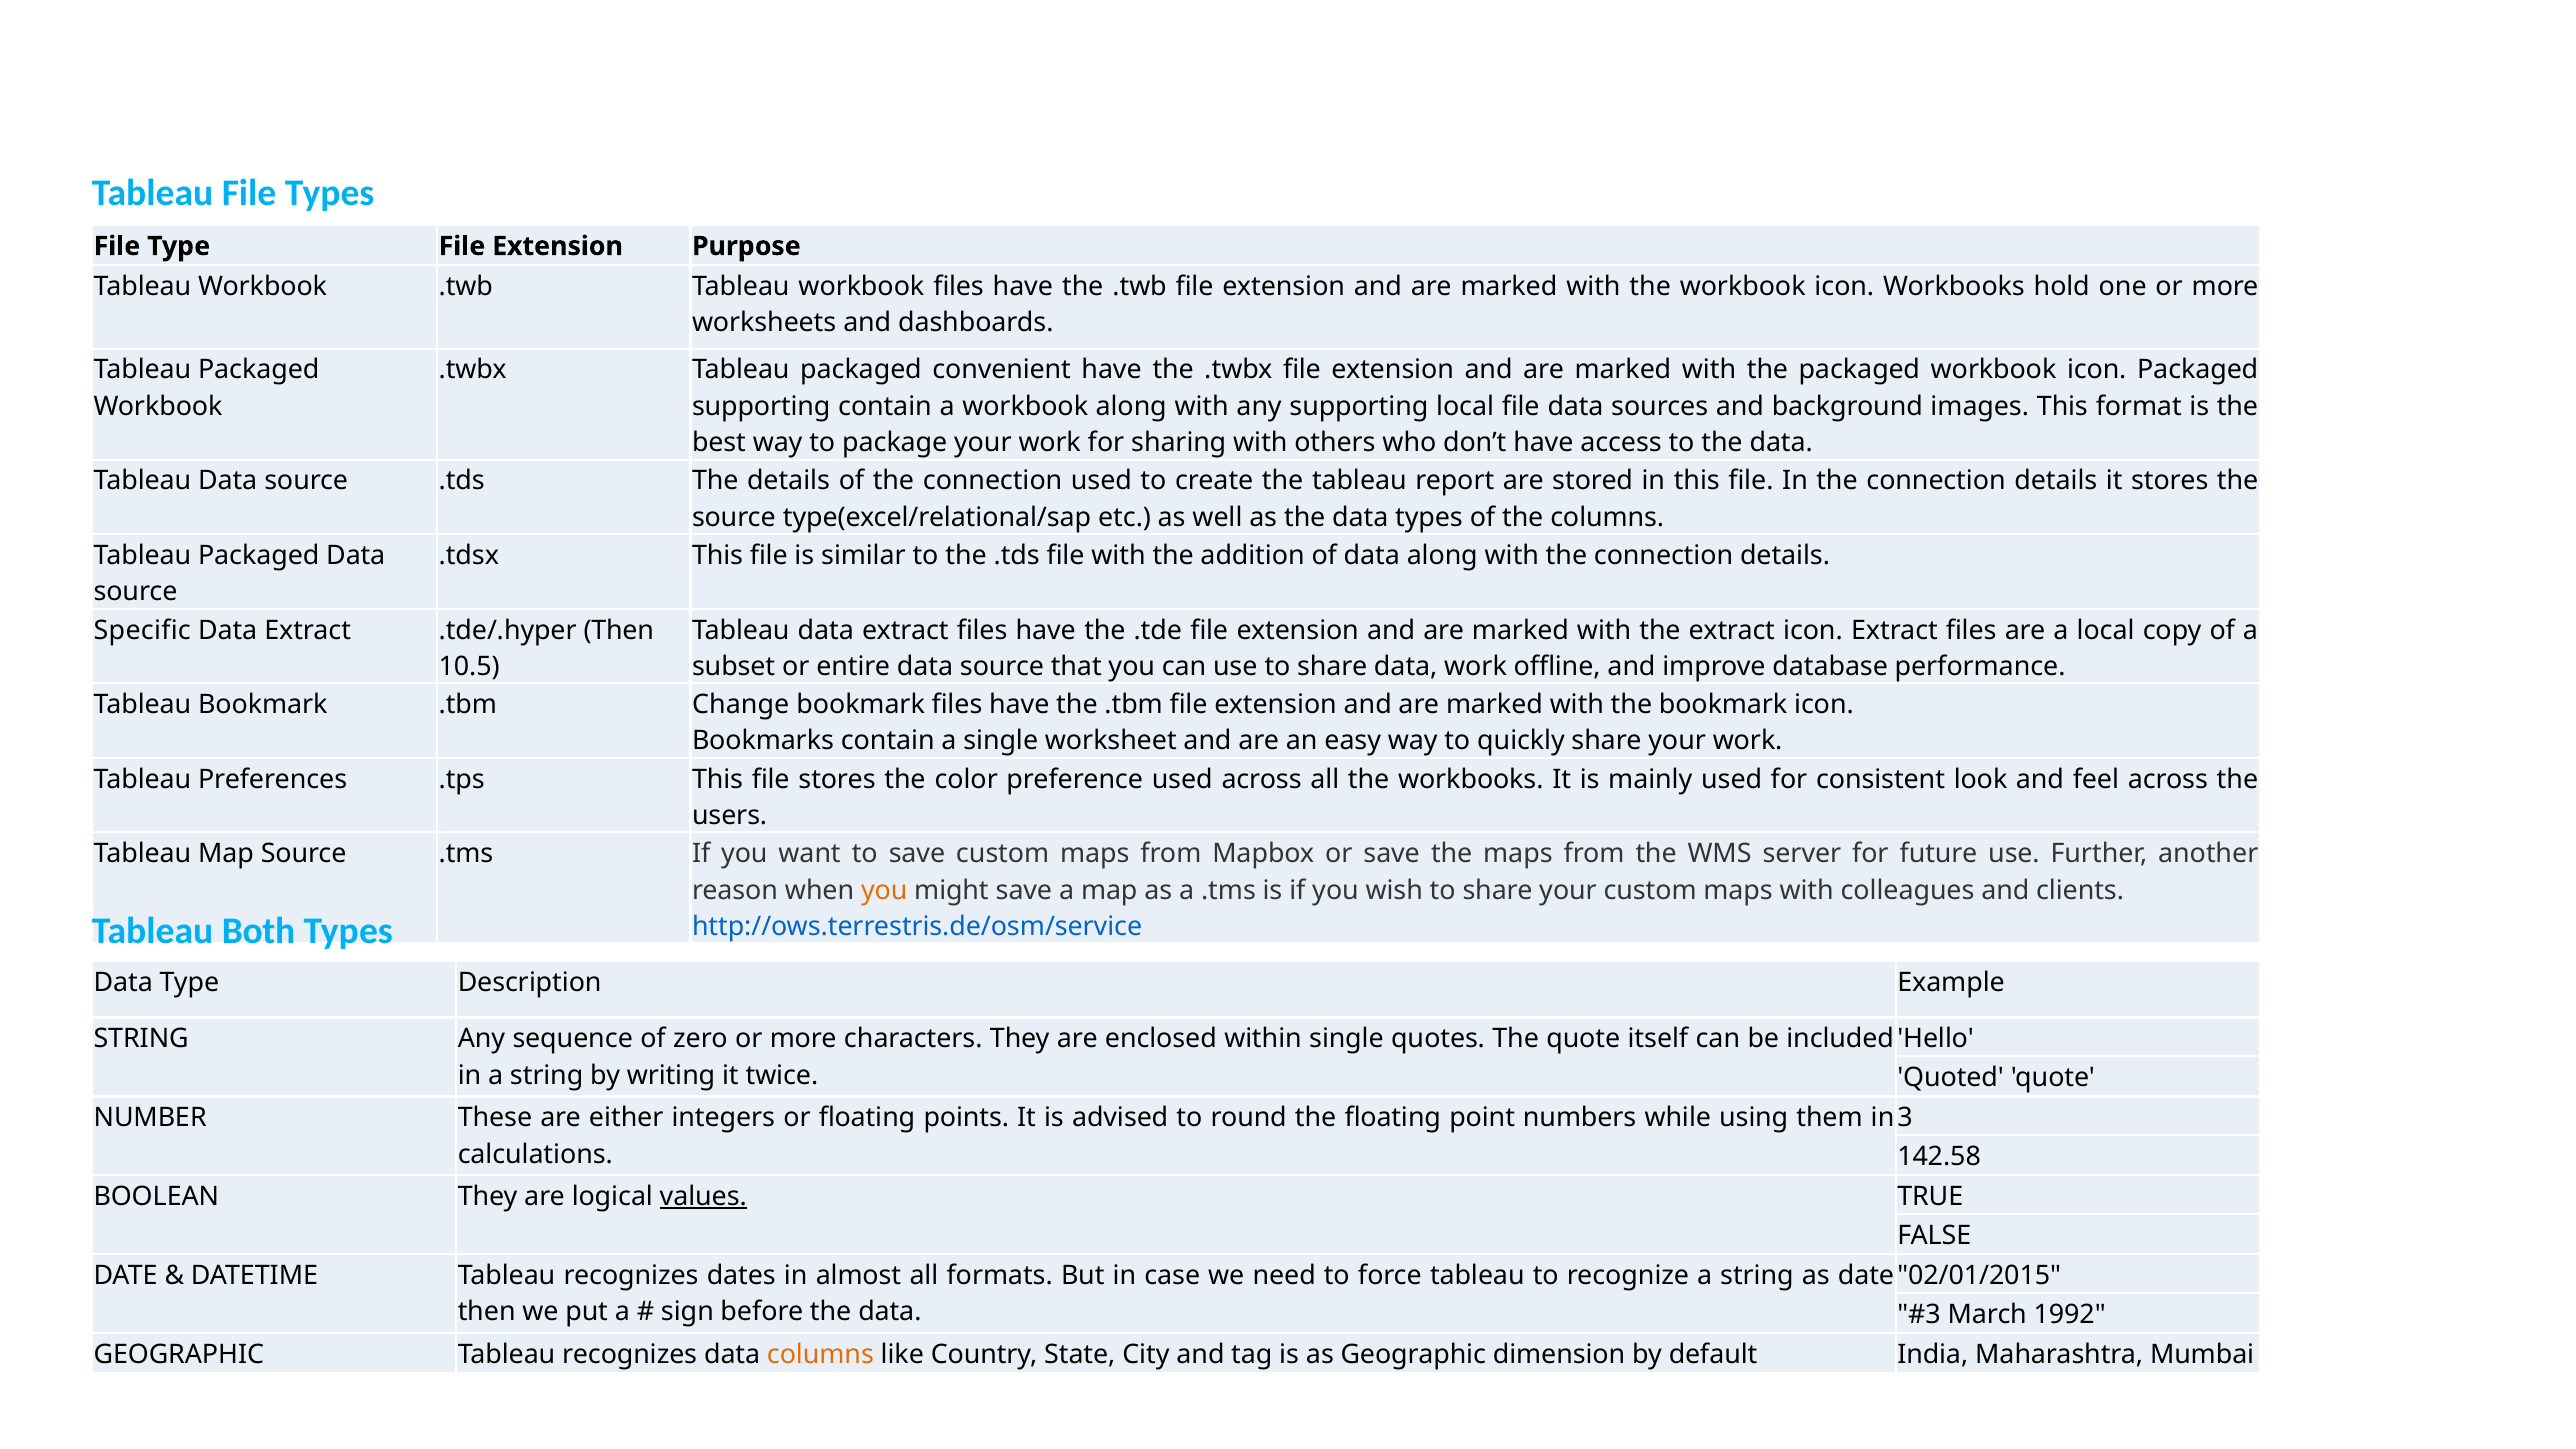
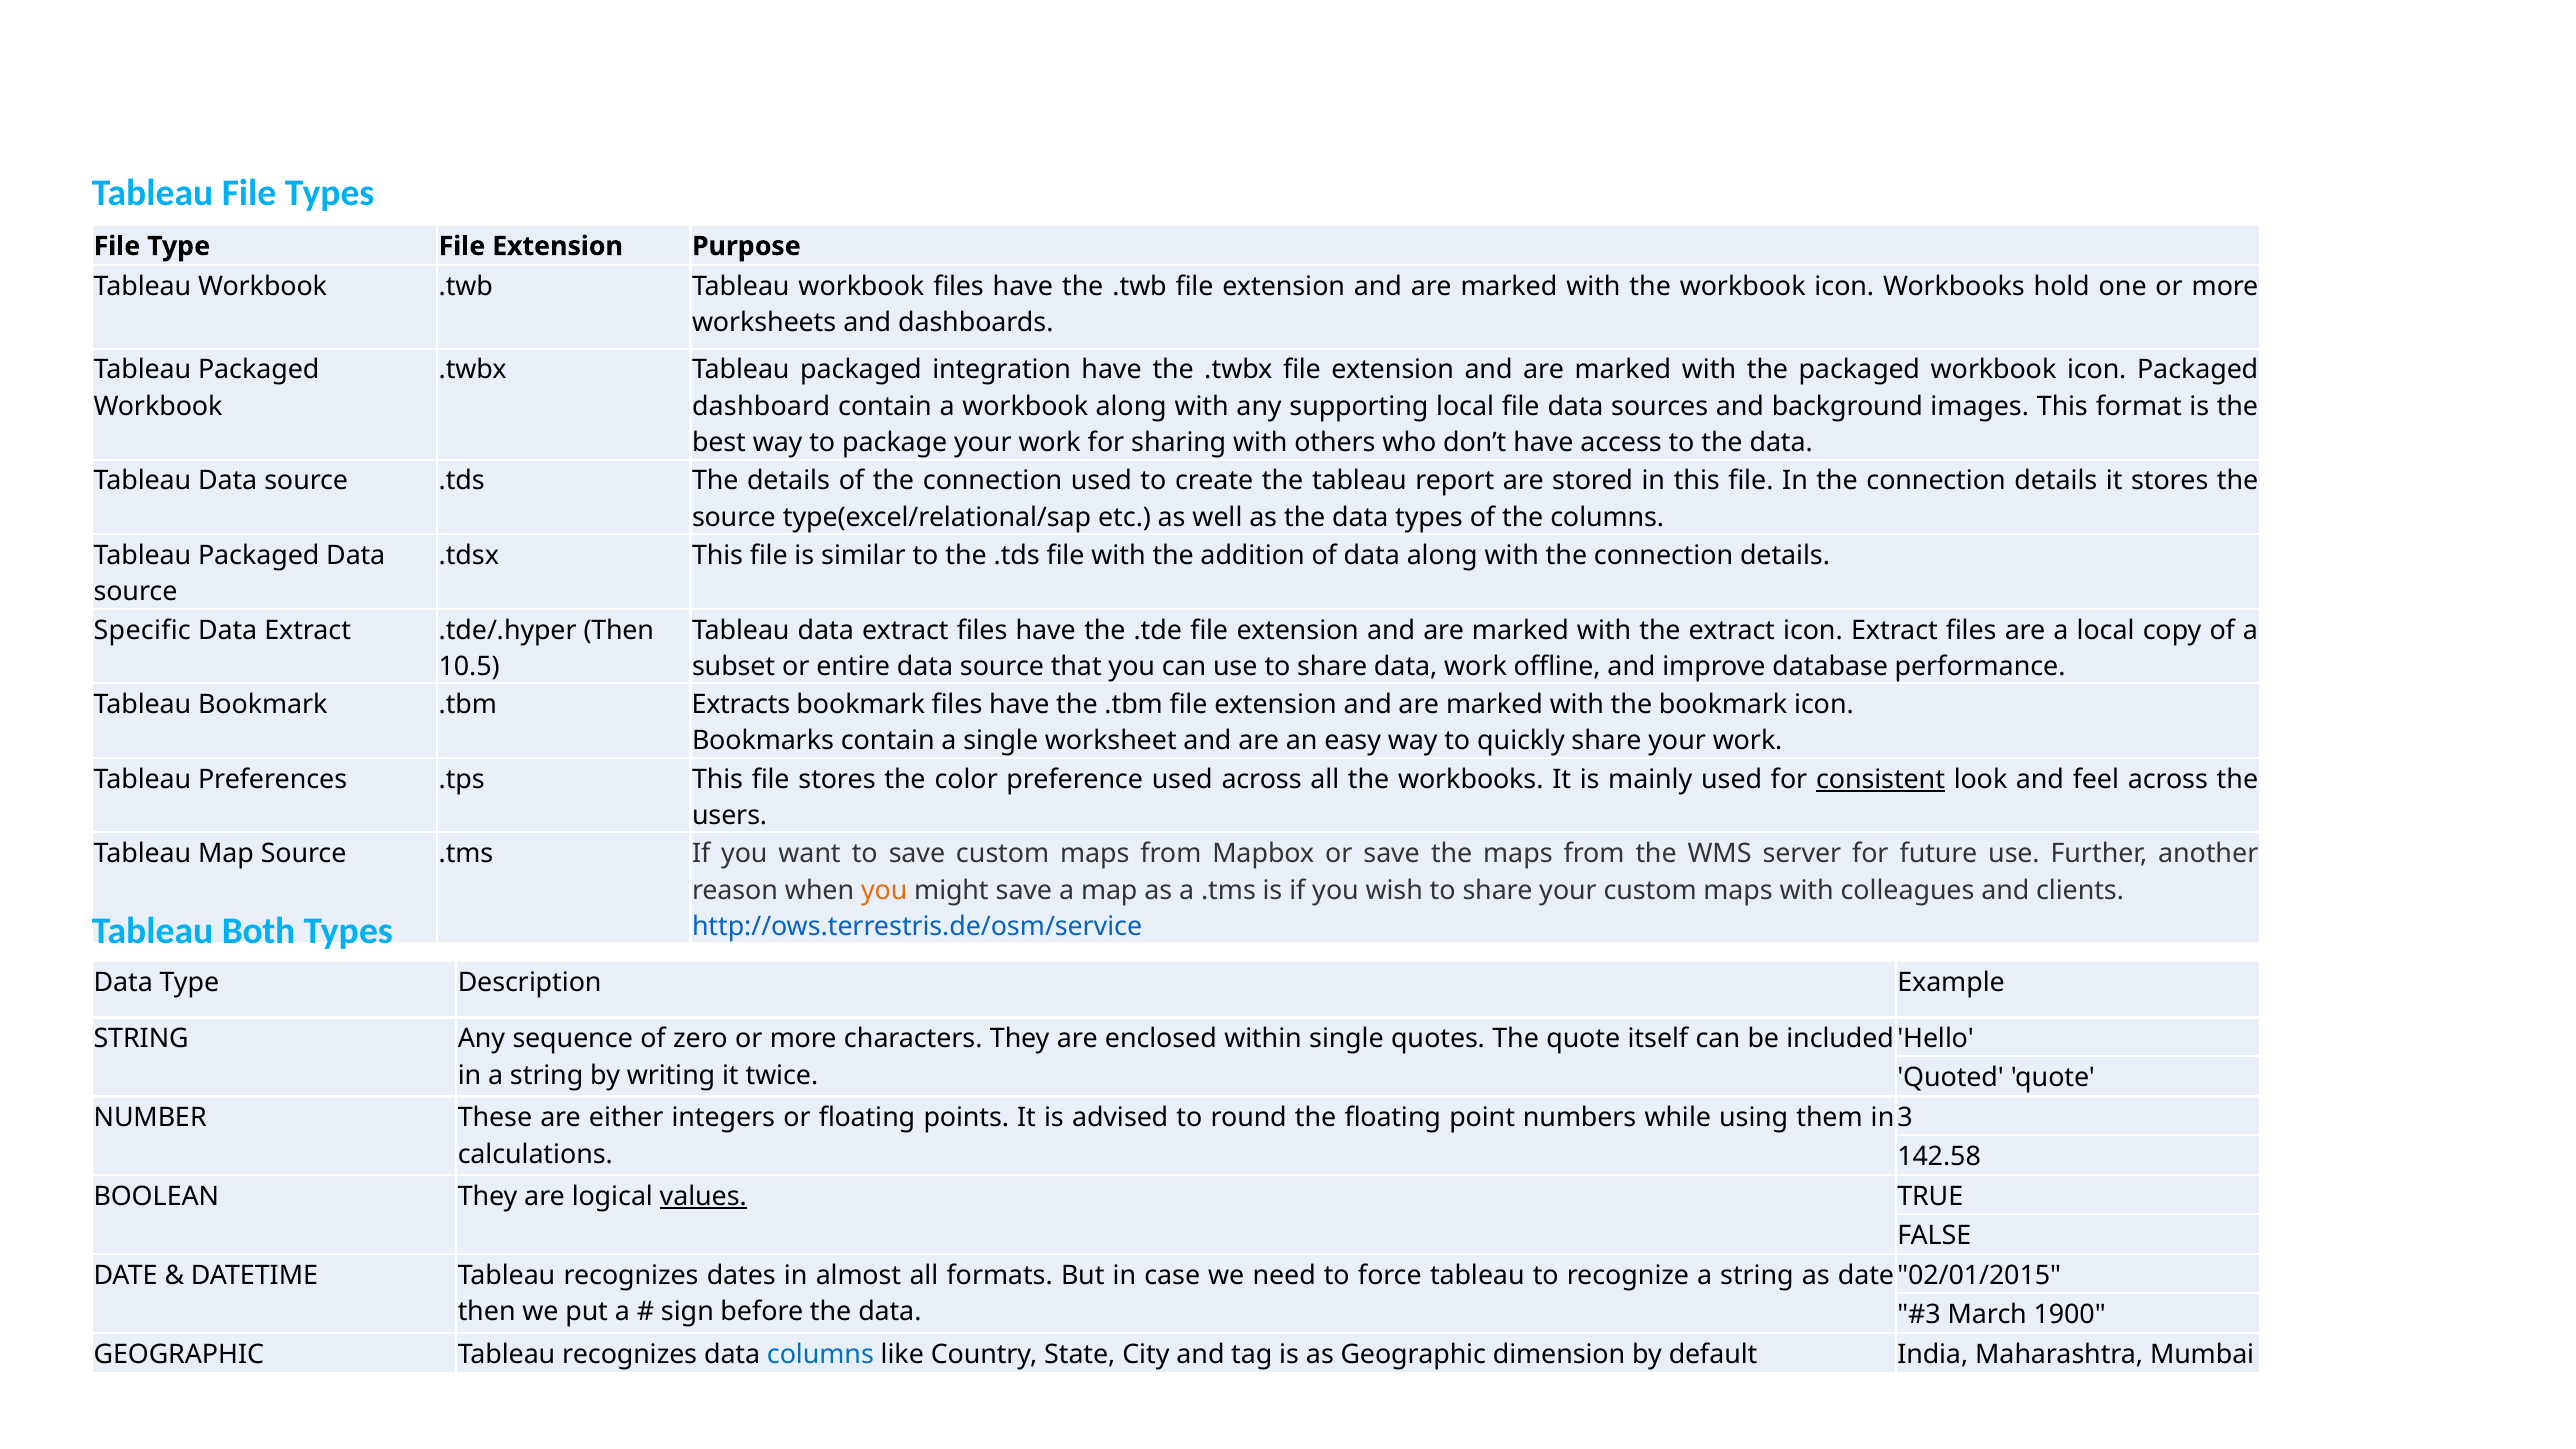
convenient: convenient -> integration
supporting at (761, 407): supporting -> dashboard
Change: Change -> Extracts
consistent underline: none -> present
1992: 1992 -> 1900
columns at (820, 1354) colour: orange -> blue
